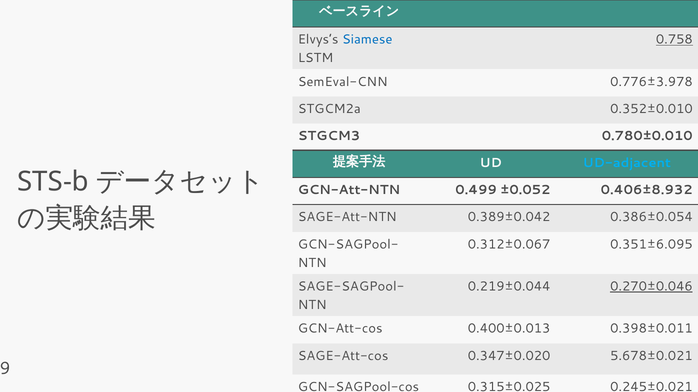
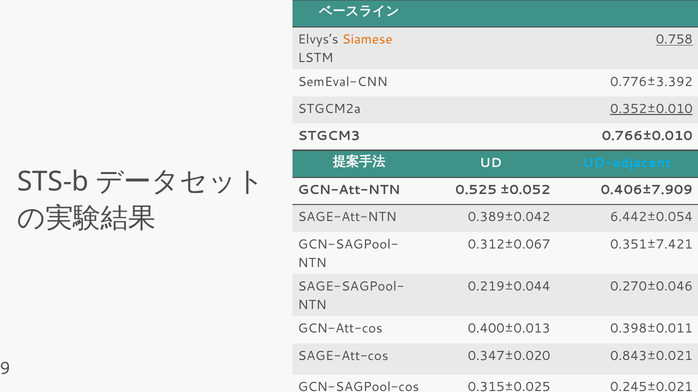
Siamese colour: blue -> orange
0.776±3.978: 0.776±3.978 -> 0.776±3.392
0.352±0.010 underline: none -> present
0.780±0.010: 0.780±0.010 -> 0.766±0.010
0.499: 0.499 -> 0.525
0.406±8.932: 0.406±8.932 -> 0.406±7.909
0.386±0.054: 0.386±0.054 -> 6.442±0.054
0.351±6.095: 0.351±6.095 -> 0.351±7.421
0.270±0.046 underline: present -> none
5.678±0.021: 5.678±0.021 -> 0.843±0.021
